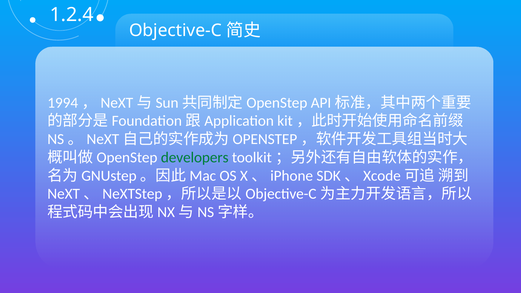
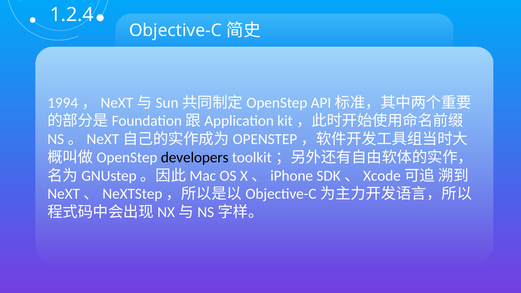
developers colour: green -> black
